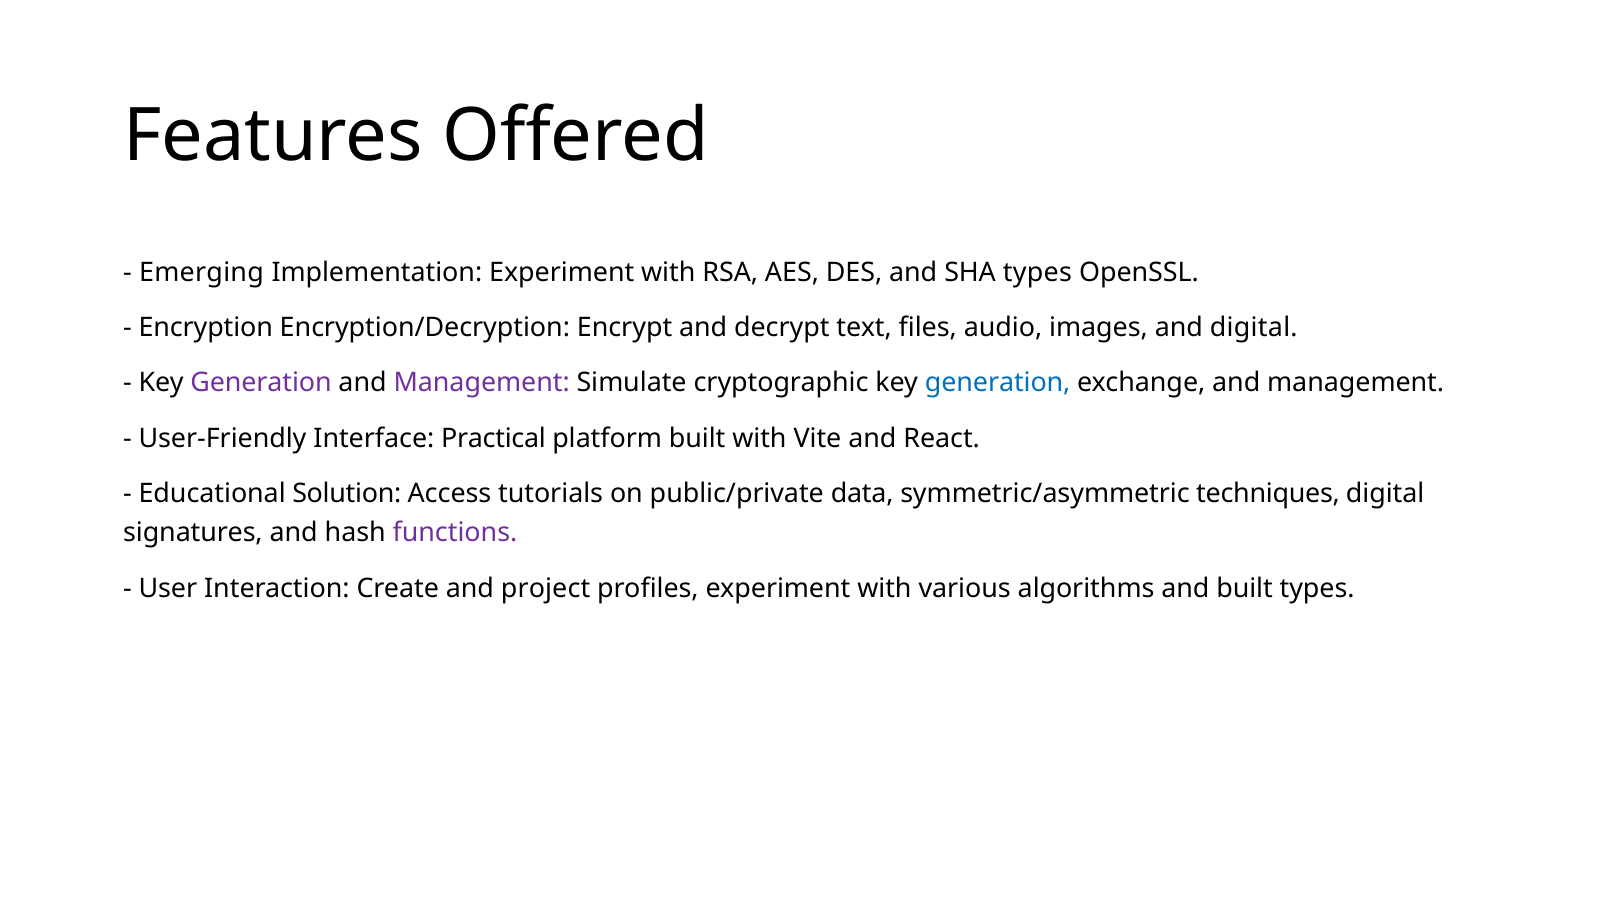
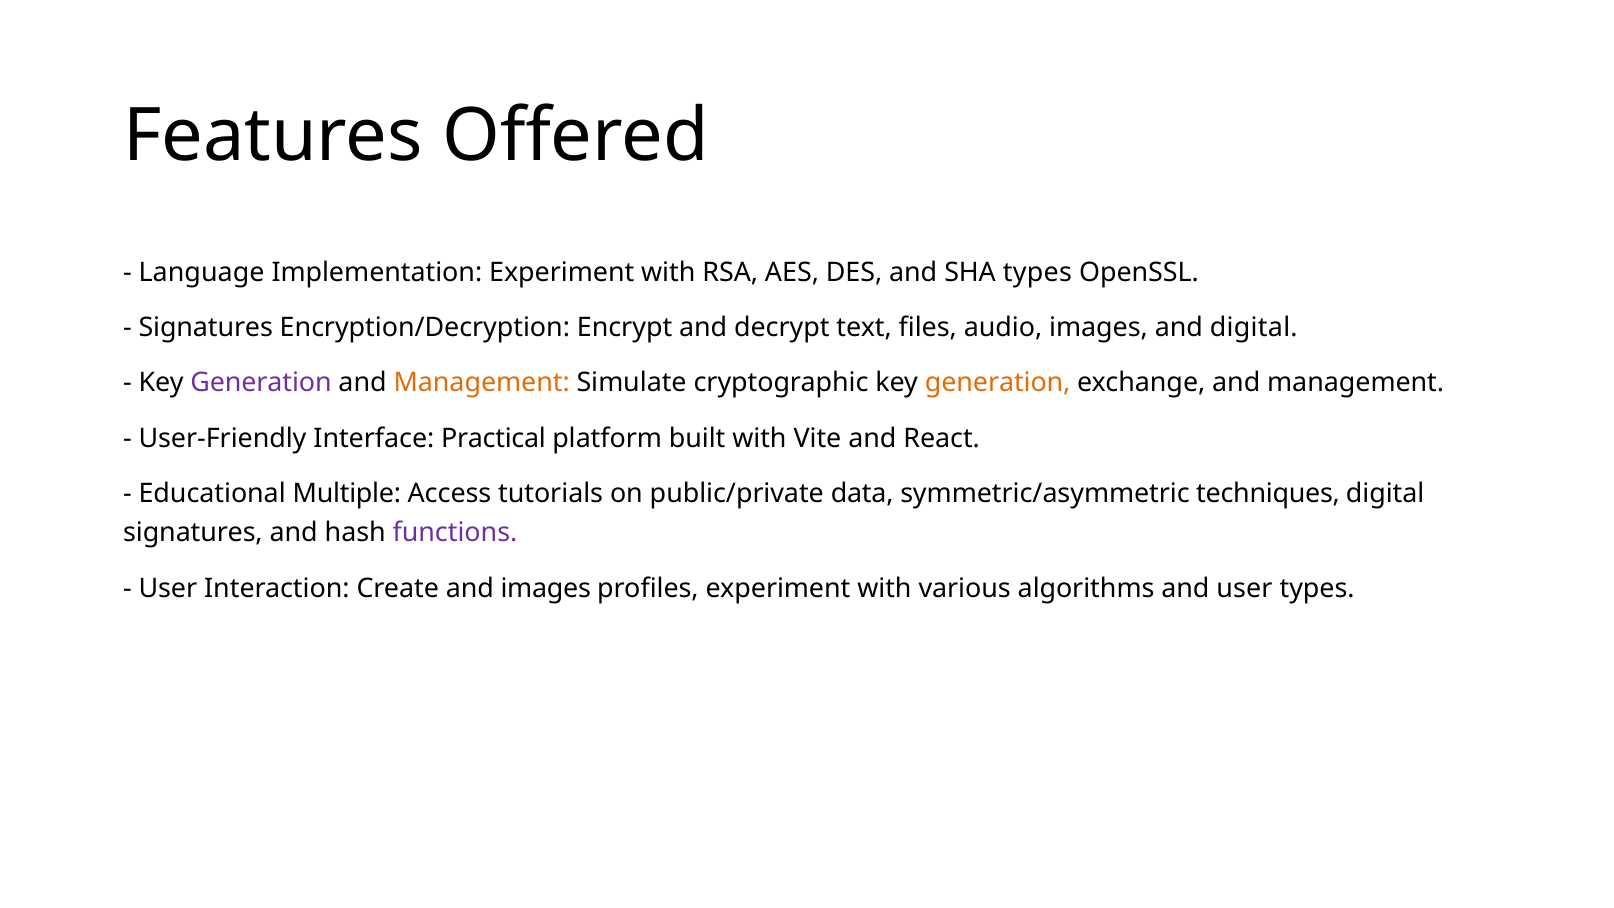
Emerging: Emerging -> Language
Encryption at (206, 328): Encryption -> Signatures
Management at (482, 383) colour: purple -> orange
generation at (998, 383) colour: blue -> orange
Solution: Solution -> Multiple
and project: project -> images
and built: built -> user
